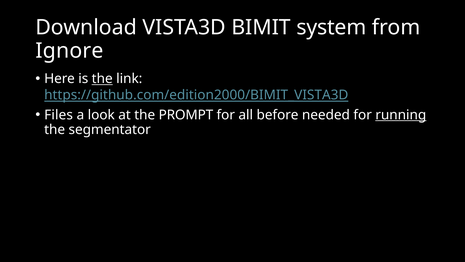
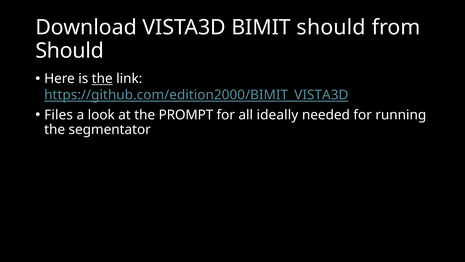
BIMIT system: system -> should
Ignore at (69, 51): Ignore -> Should
before: before -> ideally
running underline: present -> none
